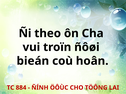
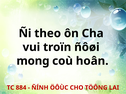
bieán: bieán -> mong
